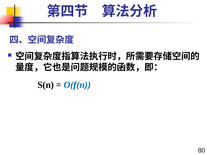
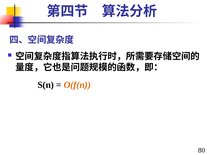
O(f(n colour: blue -> orange
